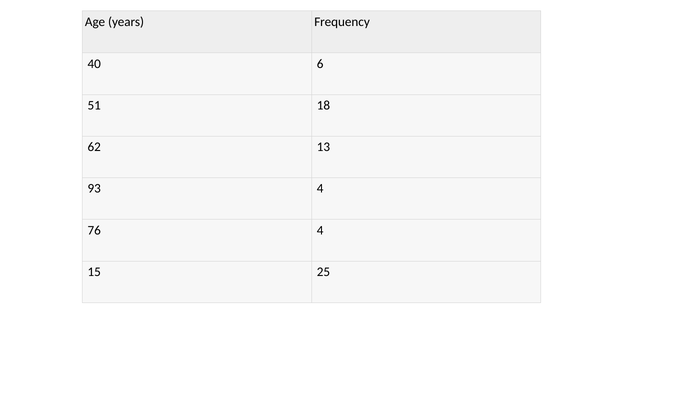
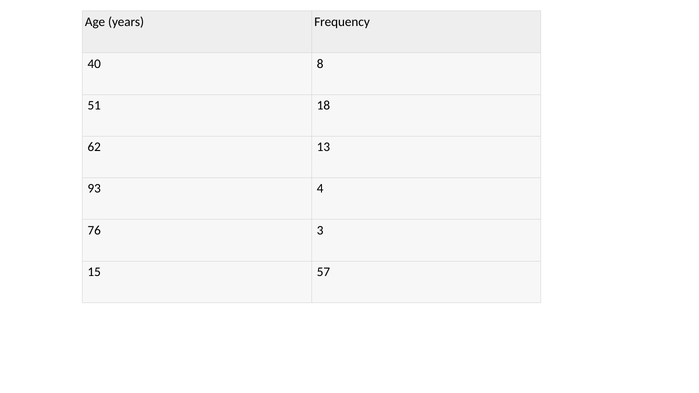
6: 6 -> 8
76 4: 4 -> 3
25: 25 -> 57
